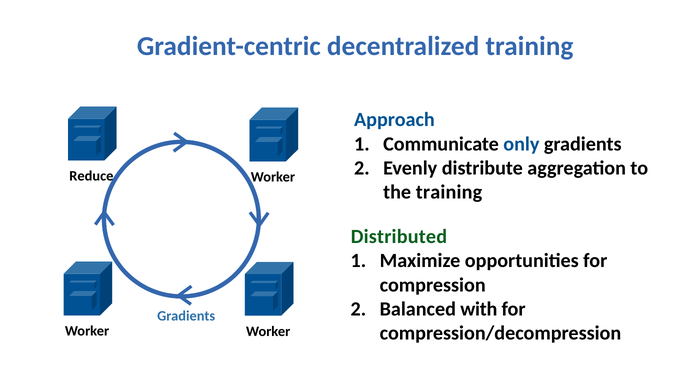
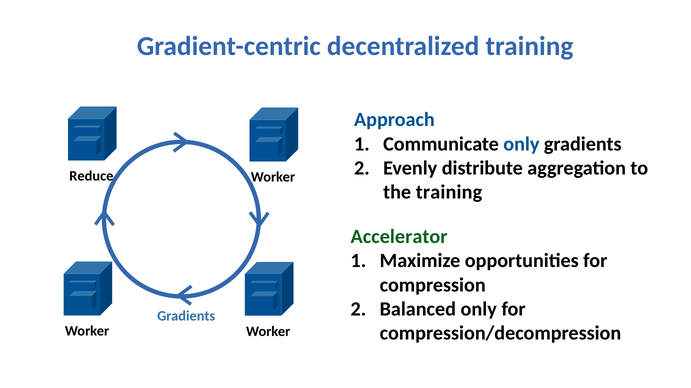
Distributed: Distributed -> Accelerator
Balanced with: with -> only
